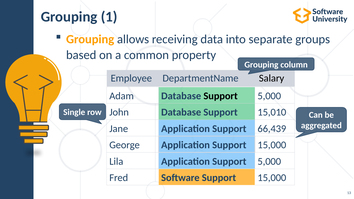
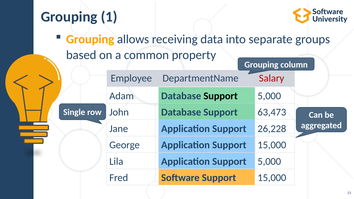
Salary colour: black -> red
15,010: 15,010 -> 63,473
66,439: 66,439 -> 26,228
